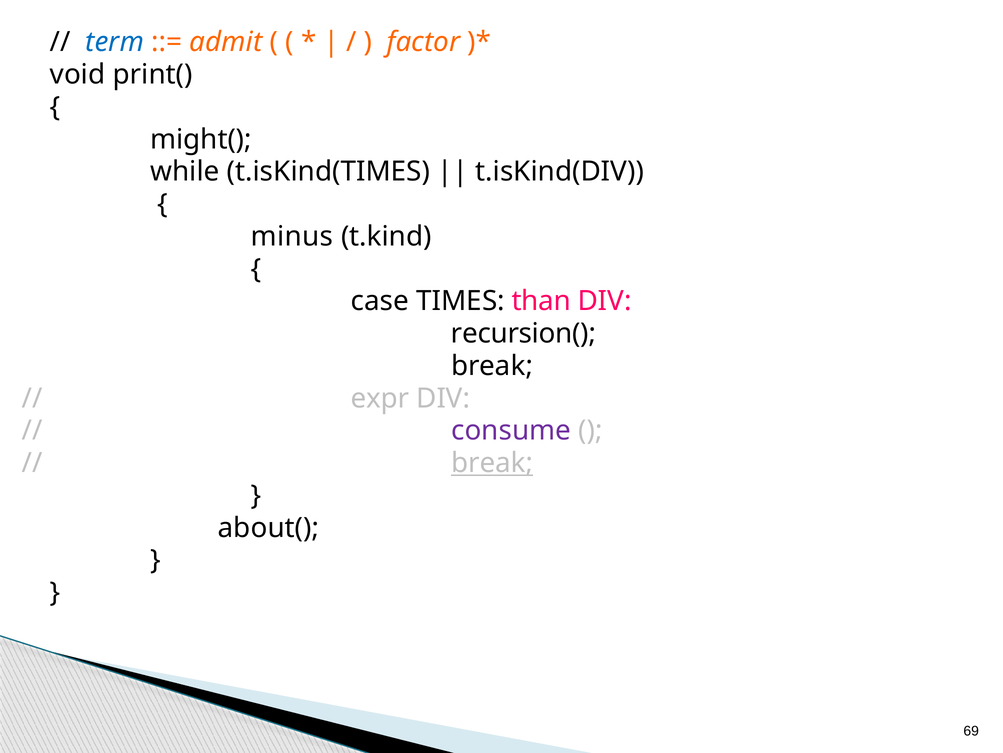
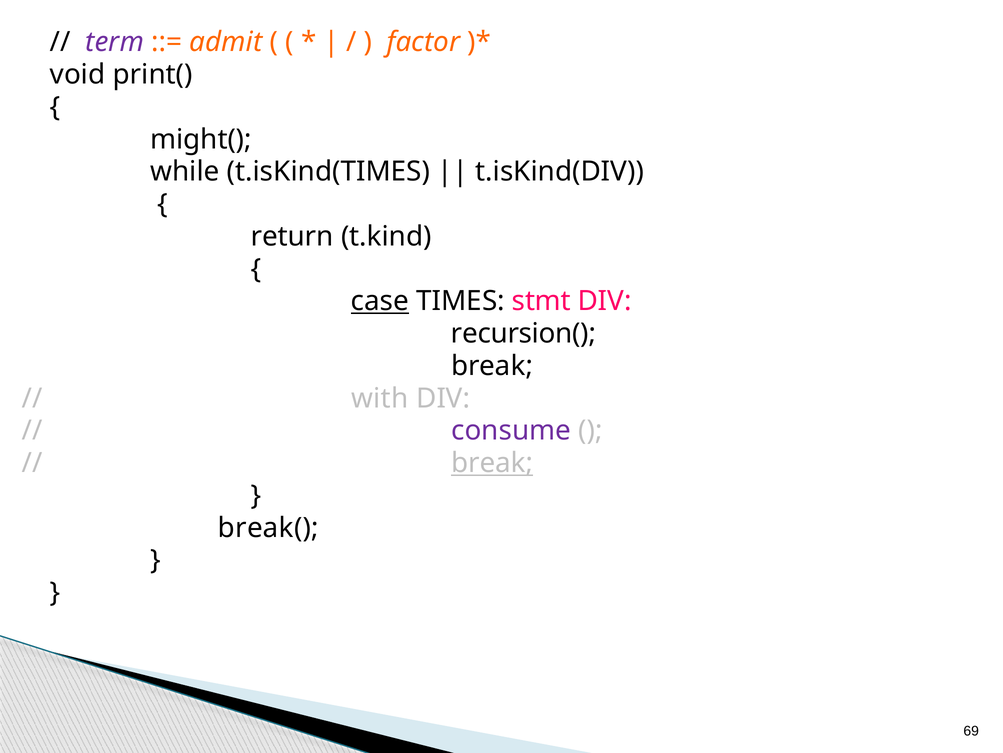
term colour: blue -> purple
minus: minus -> return
case underline: none -> present
than: than -> stmt
expr: expr -> with
about(: about( -> break(
